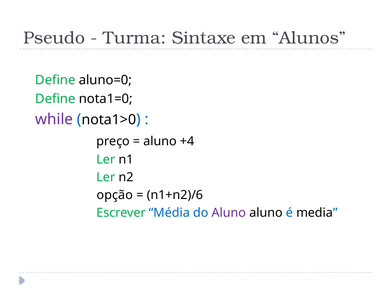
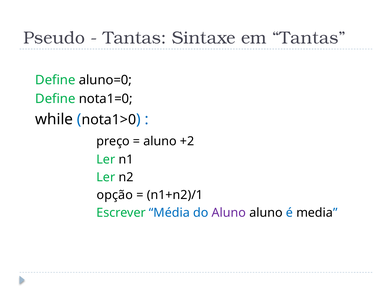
Turma at (135, 38): Turma -> Tantas
em Alunos: Alunos -> Tantas
while colour: purple -> black
+4: +4 -> +2
n1+n2)/6: n1+n2)/6 -> n1+n2)/1
